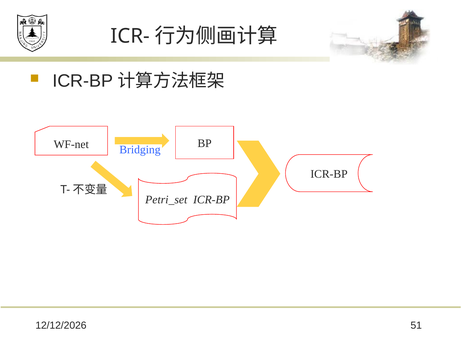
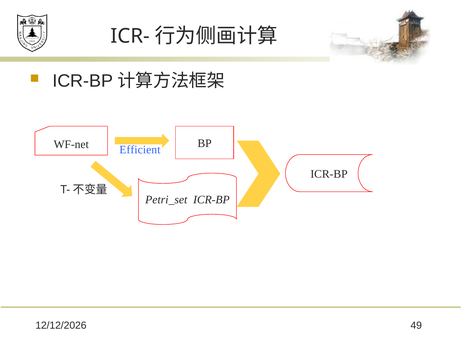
Bridging: Bridging -> Efficient
51: 51 -> 49
